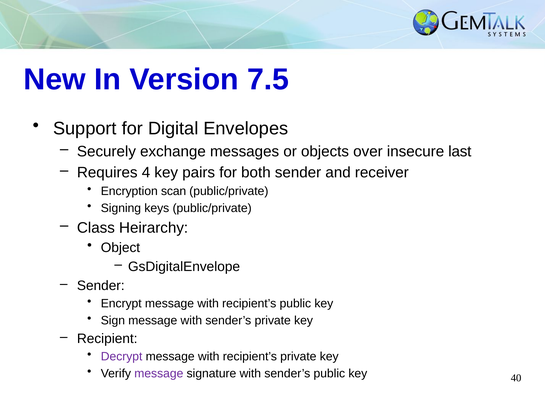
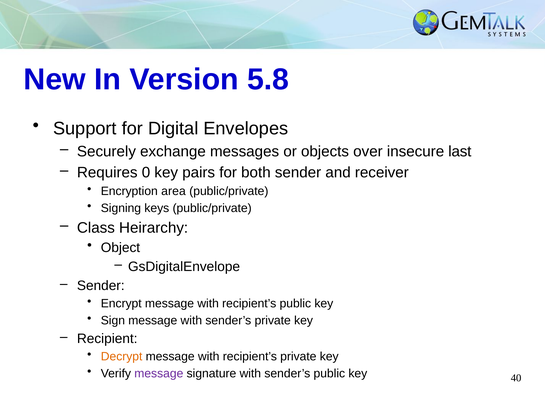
7.5: 7.5 -> 5.8
4: 4 -> 0
scan: scan -> area
Decrypt colour: purple -> orange
